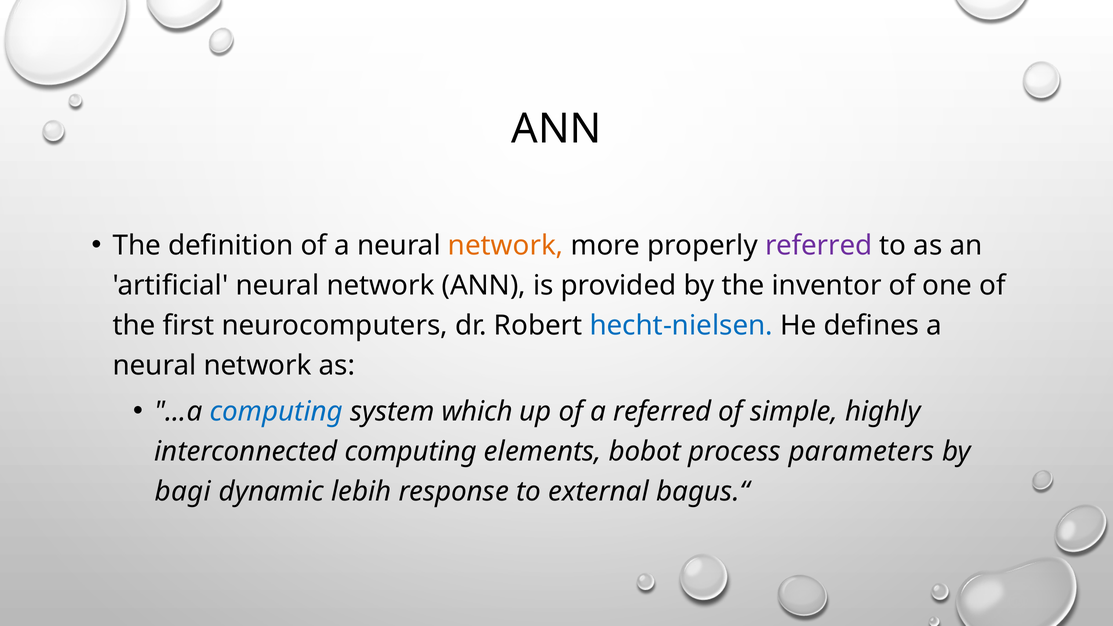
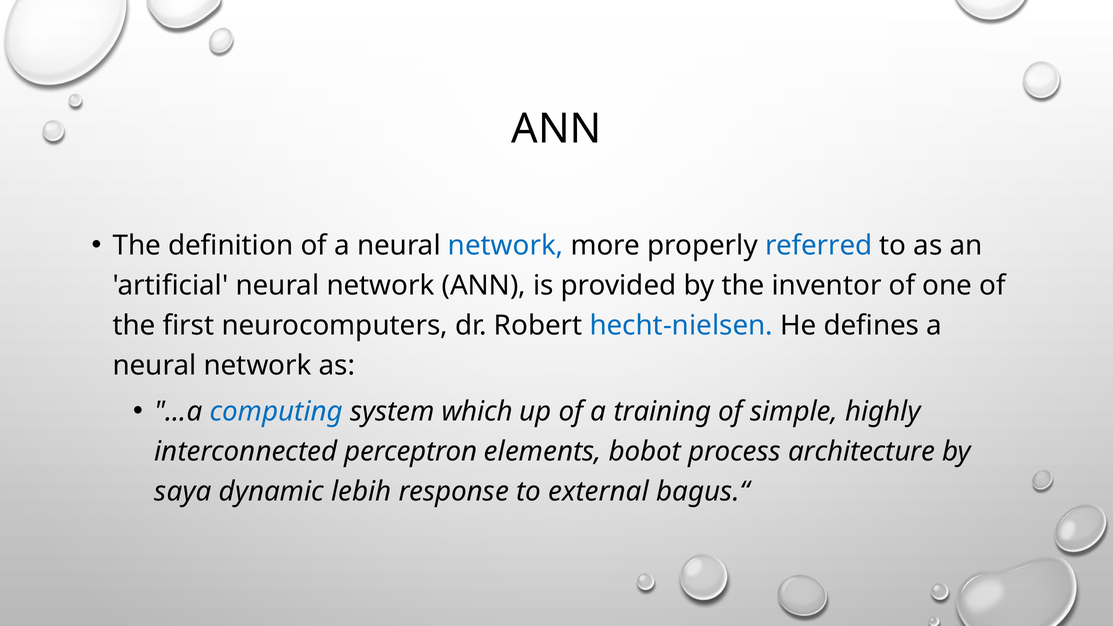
network at (506, 246) colour: orange -> blue
referred at (819, 246) colour: purple -> blue
a referred: referred -> training
interconnected computing: computing -> perceptron
parameters: parameters -> architecture
bagi: bagi -> saya
